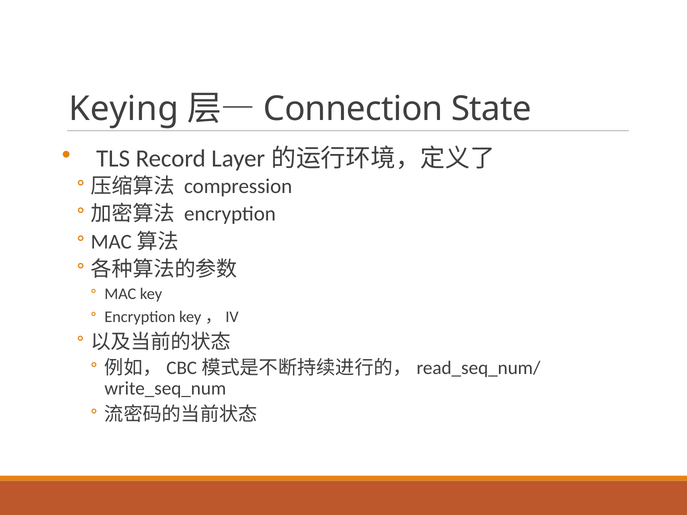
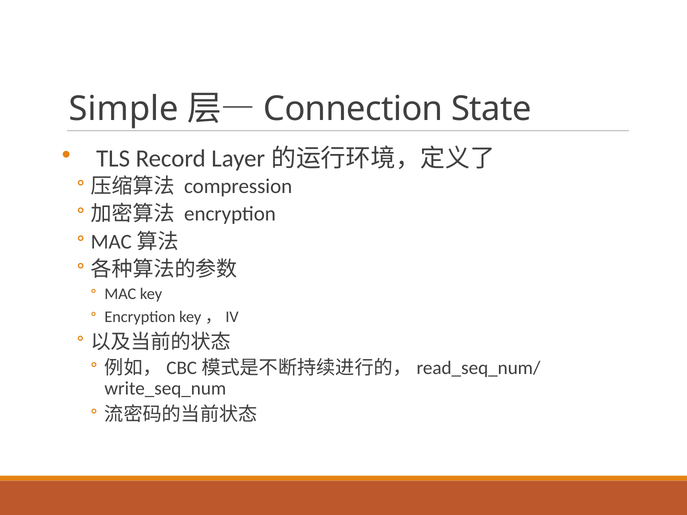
Keying: Keying -> Simple
